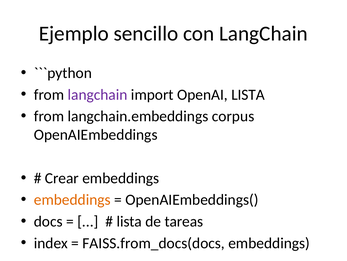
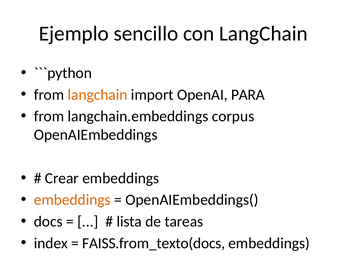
langchain at (98, 94) colour: purple -> orange
OpenAI LISTA: LISTA -> PARA
FAISS.from_docs(docs: FAISS.from_docs(docs -> FAISS.from_texto(docs
